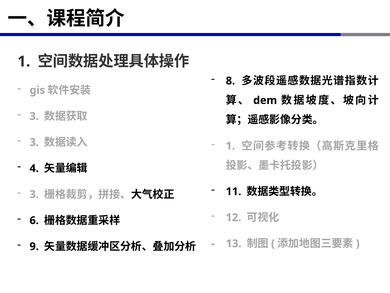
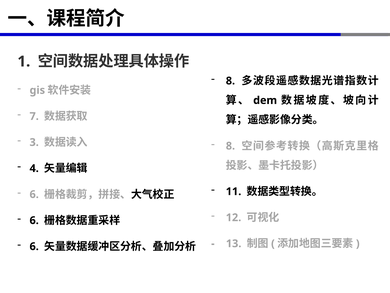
3 at (34, 116): 3 -> 7
1 at (230, 146): 1 -> 8
3 at (34, 194): 3 -> 6
9 at (34, 246): 9 -> 6
